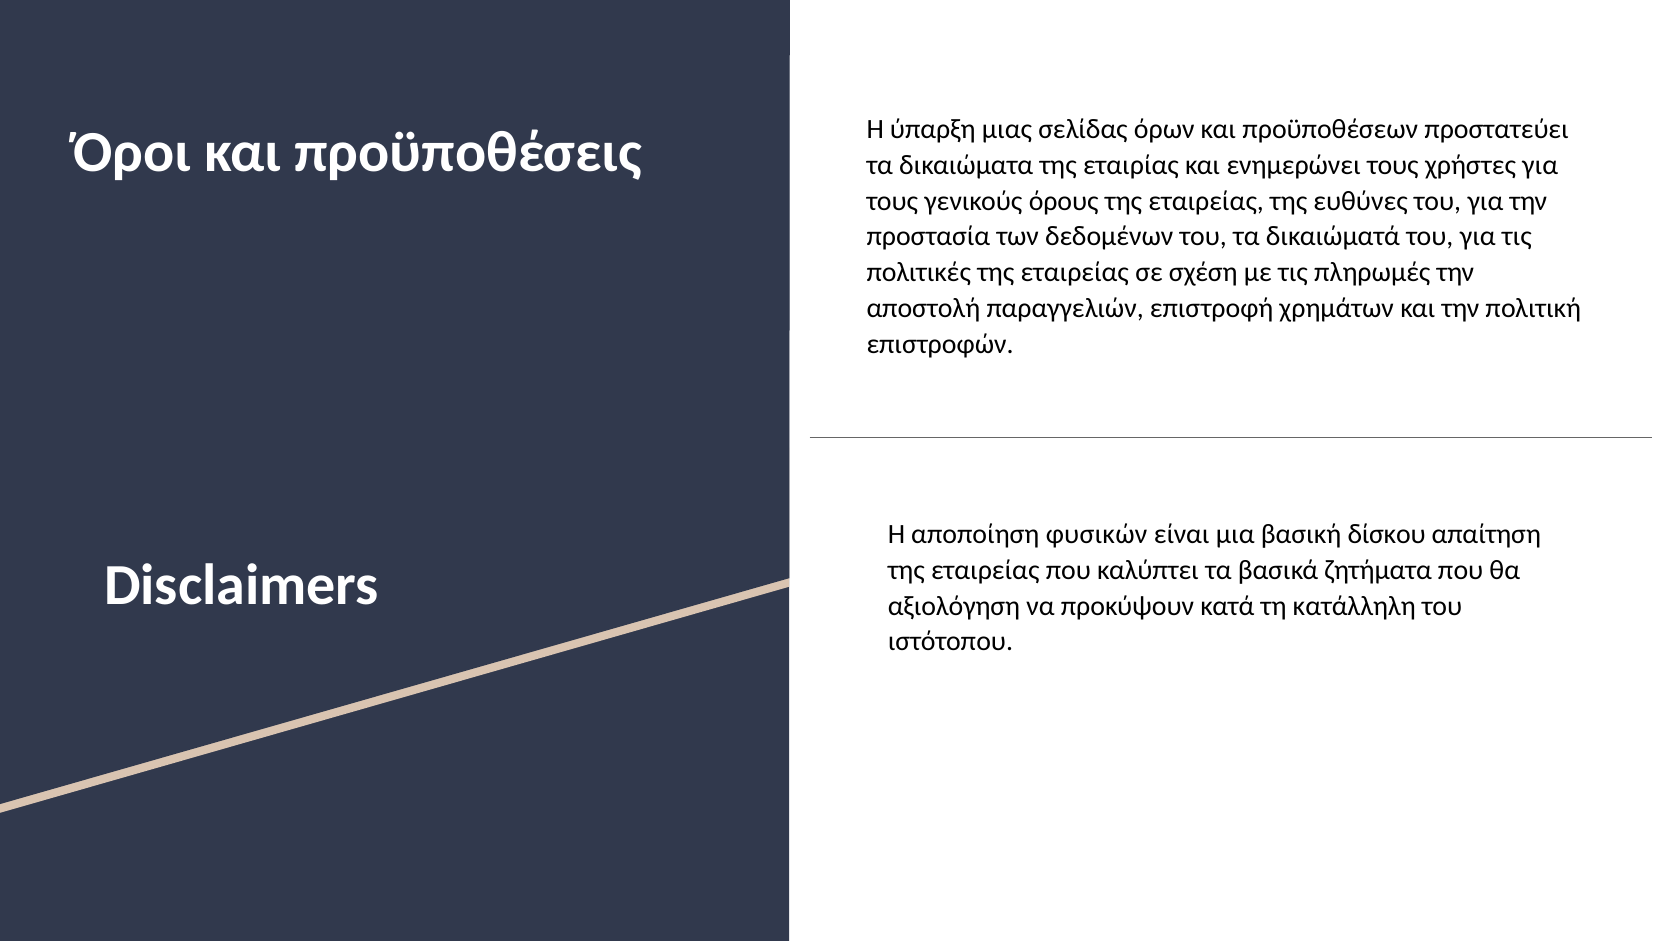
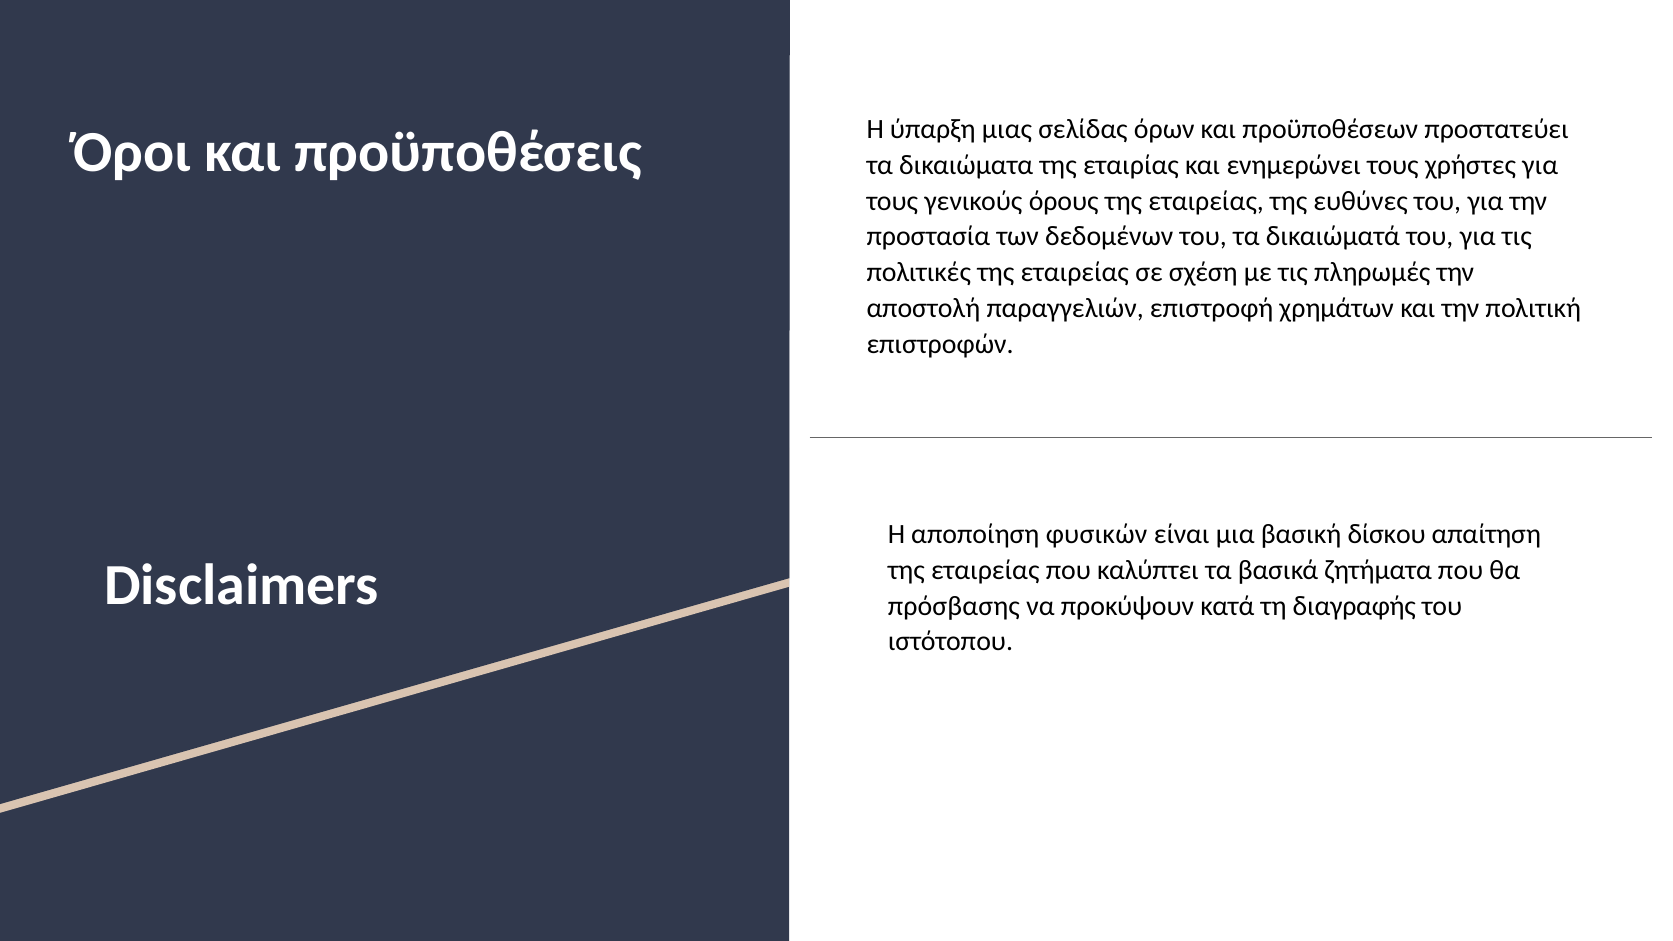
αξιολόγηση: αξιολόγηση -> πρόσβασης
κατάλληλη: κατάλληλη -> διαγραφής
